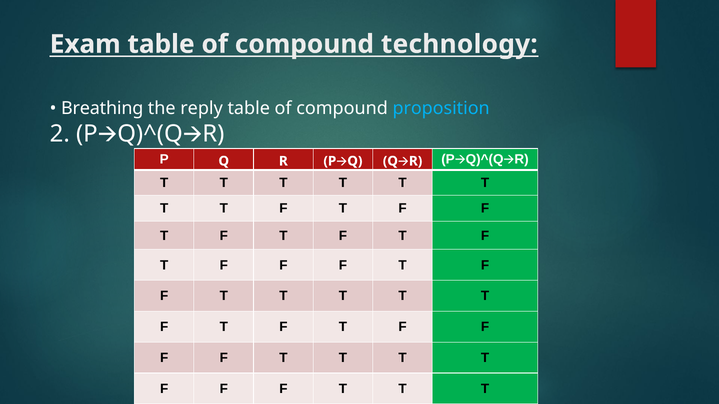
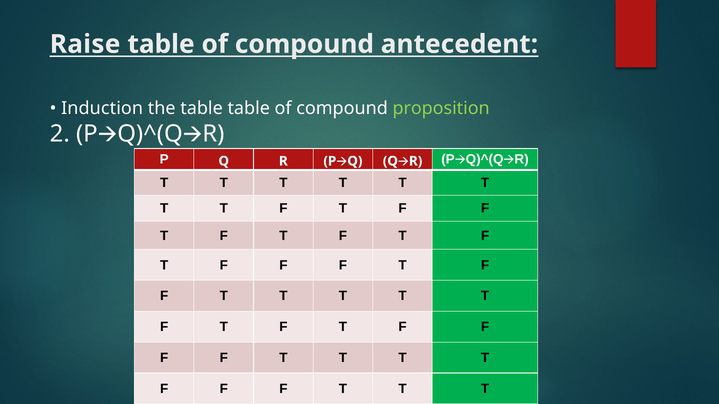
Exam: Exam -> Raise
technology: technology -> antecedent
Breathing: Breathing -> Induction
the reply: reply -> table
proposition colour: light blue -> light green
